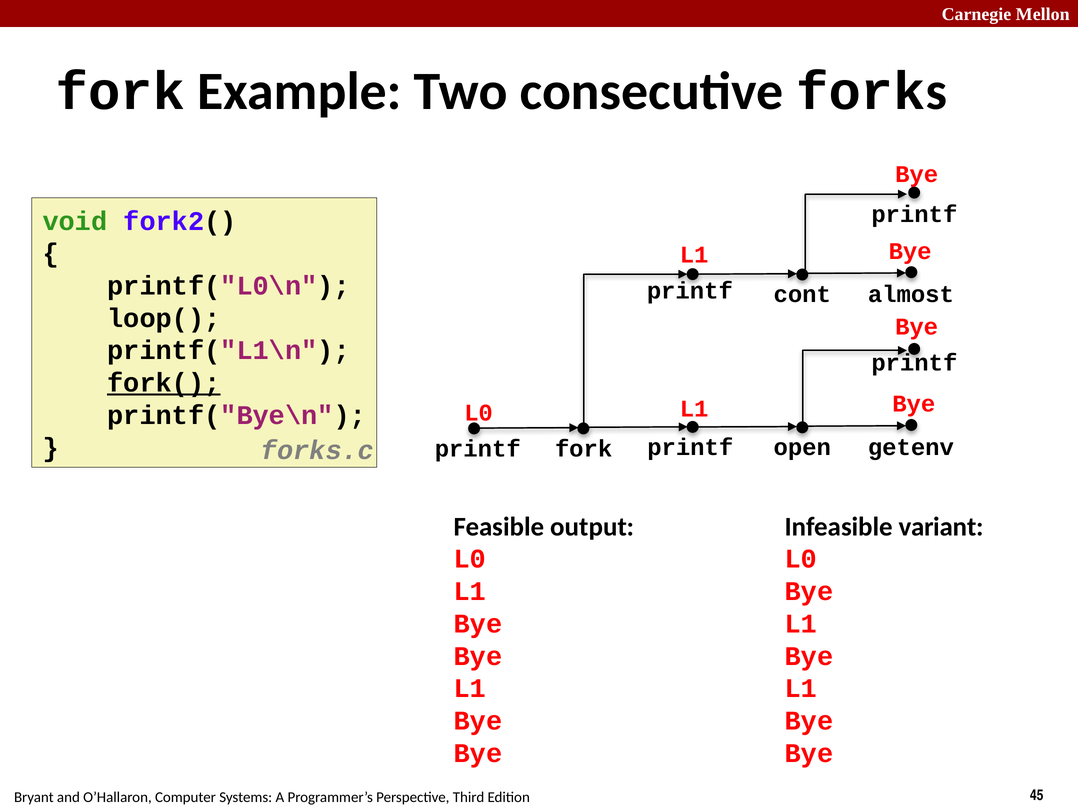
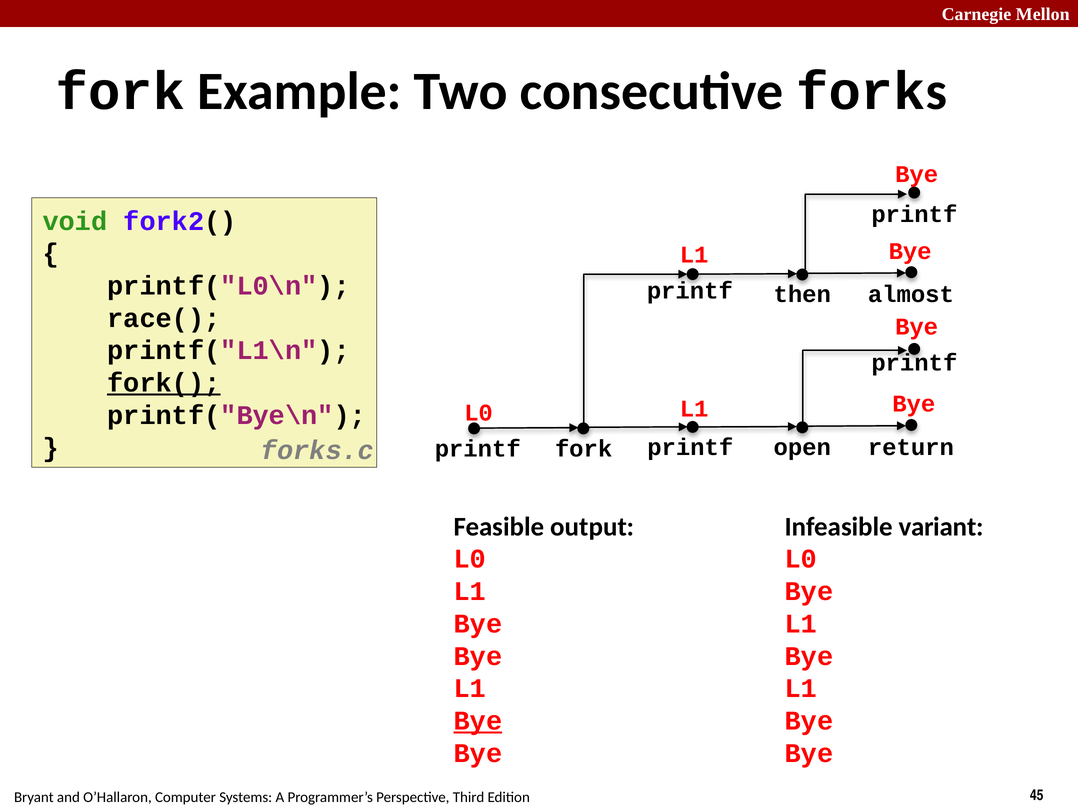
cont: cont -> then
loop(: loop( -> race(
getenv: getenv -> return
Bye at (478, 720) underline: none -> present
